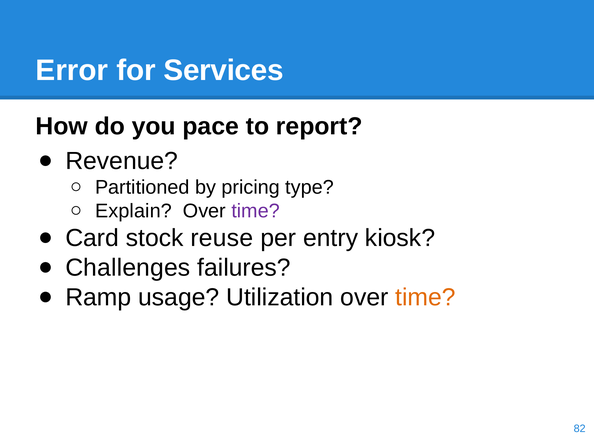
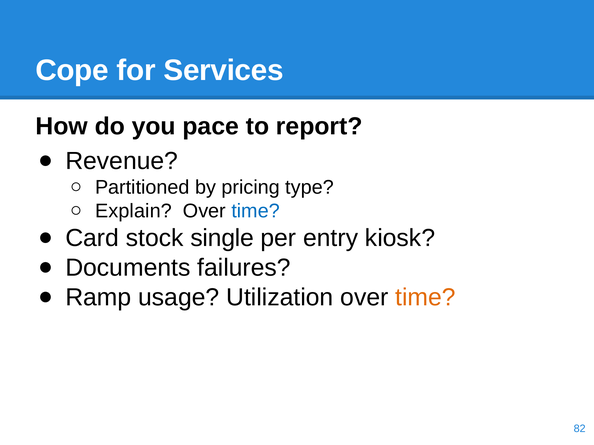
Error: Error -> Cope
time at (256, 211) colour: purple -> blue
reuse: reuse -> single
Challenges: Challenges -> Documents
